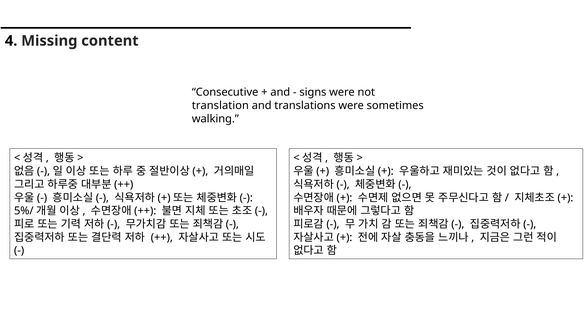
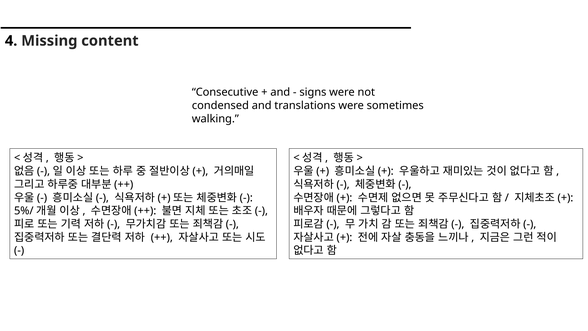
translation: translation -> condensed
